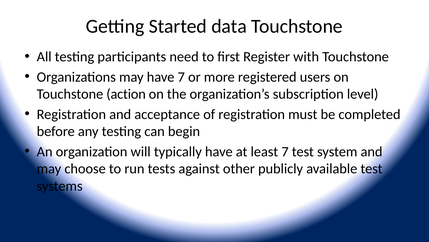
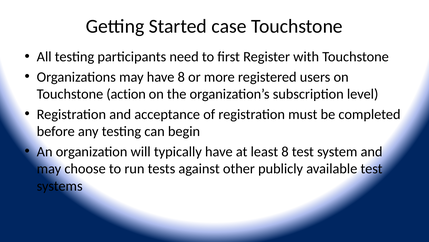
data: data -> case
have 7: 7 -> 8
least 7: 7 -> 8
